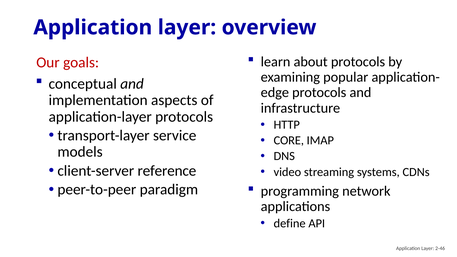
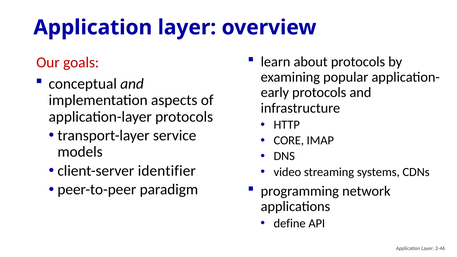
edge: edge -> early
reference: reference -> identifier
